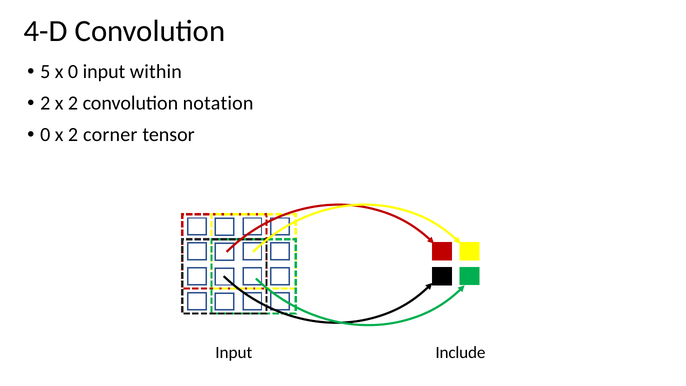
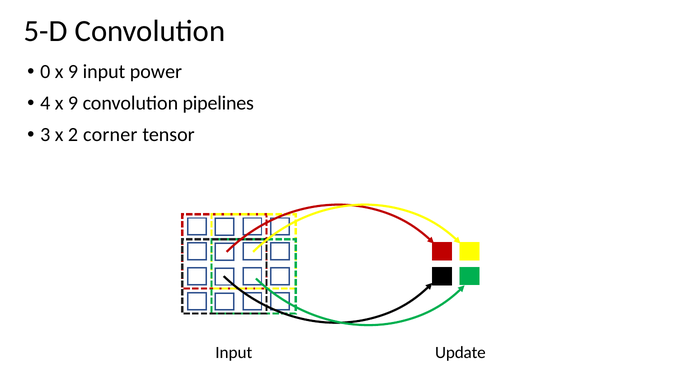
4-D: 4-D -> 5-D
5: 5 -> 0
0 at (73, 72): 0 -> 9
within: within -> power
2 at (45, 103): 2 -> 4
2 at (73, 103): 2 -> 9
notation: notation -> pipelines
0 at (45, 135): 0 -> 3
Include: Include -> Update
